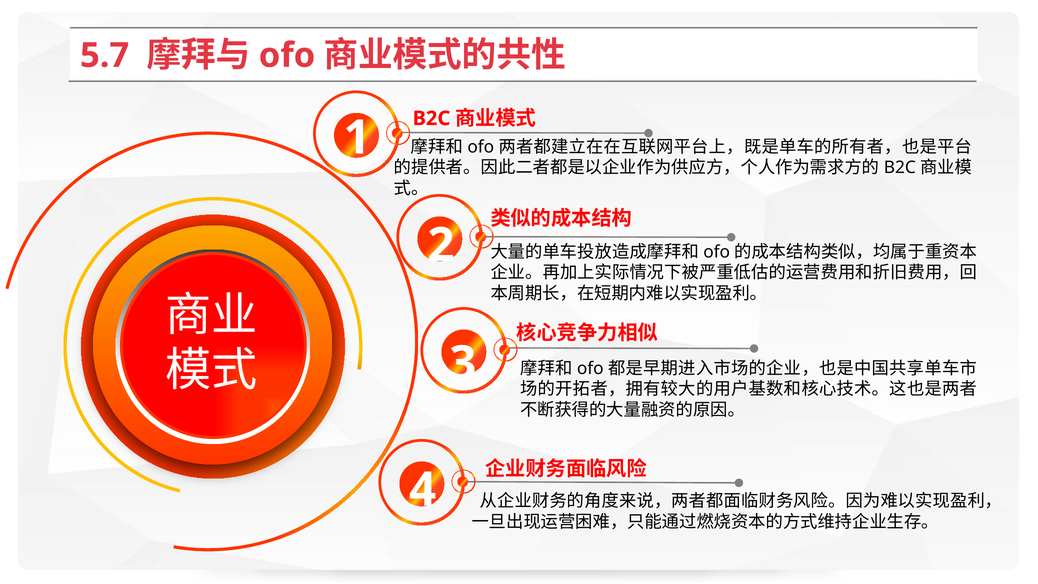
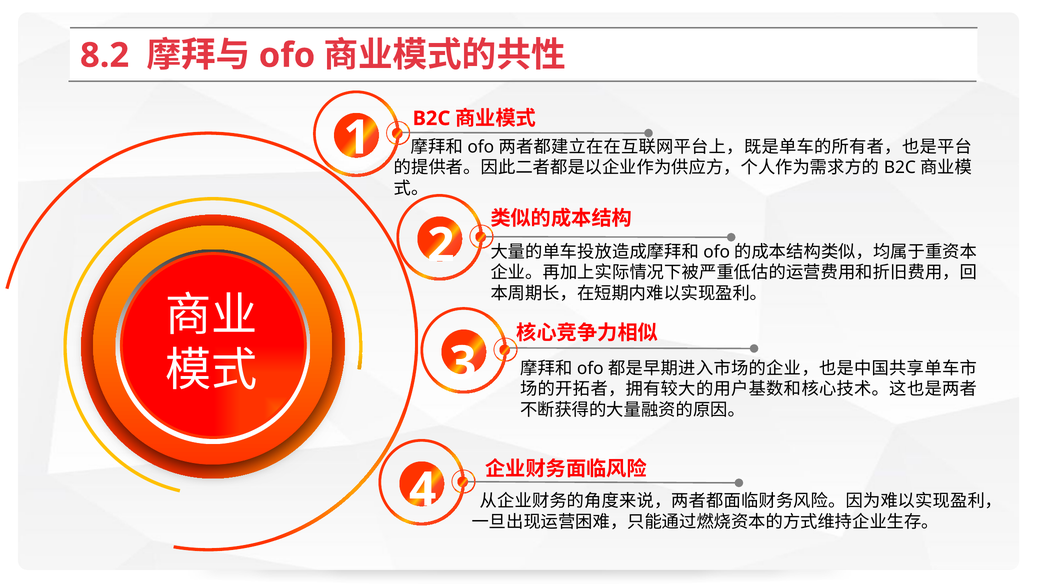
5.7: 5.7 -> 8.2
